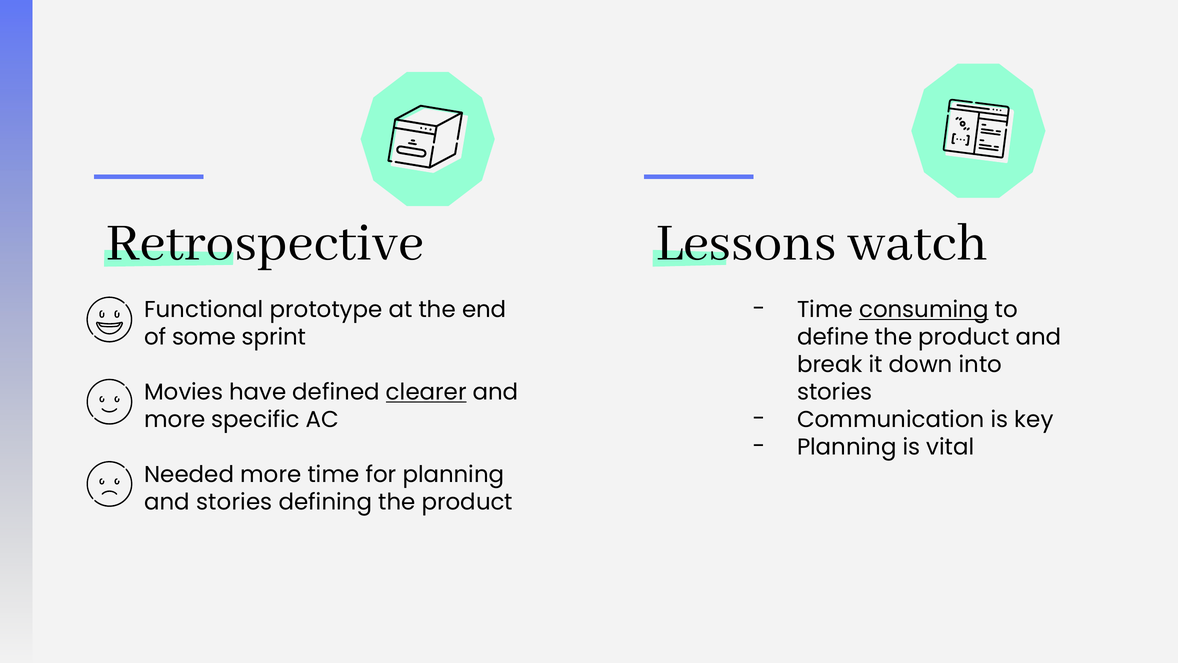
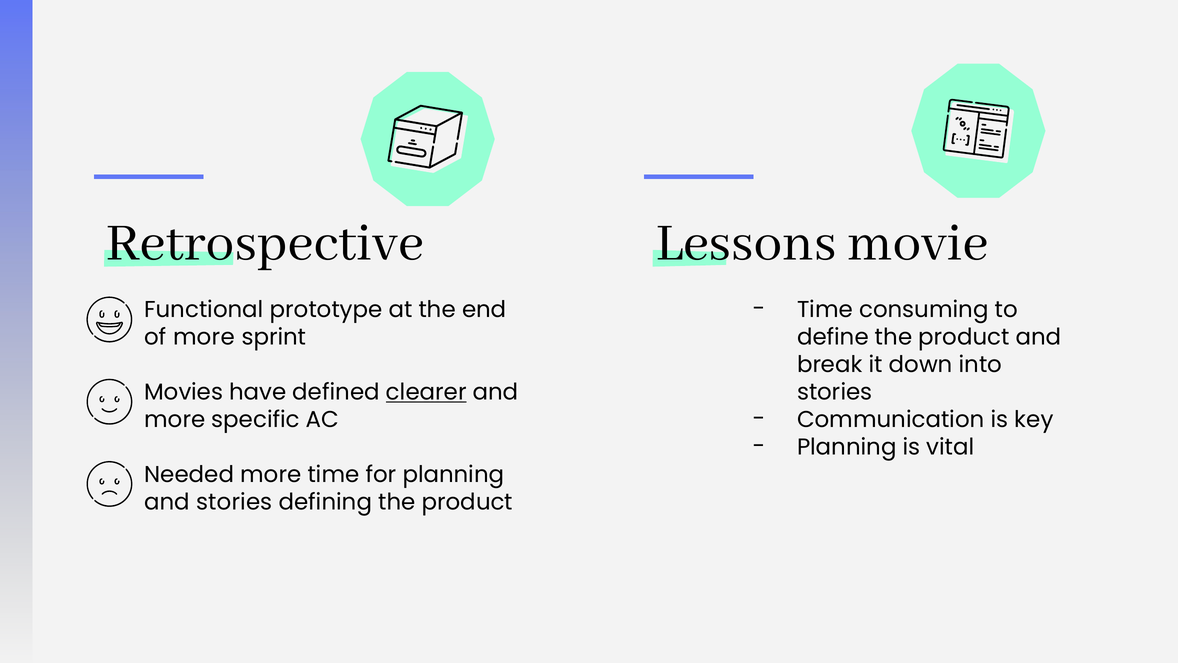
watch: watch -> movie
consuming underline: present -> none
of some: some -> more
